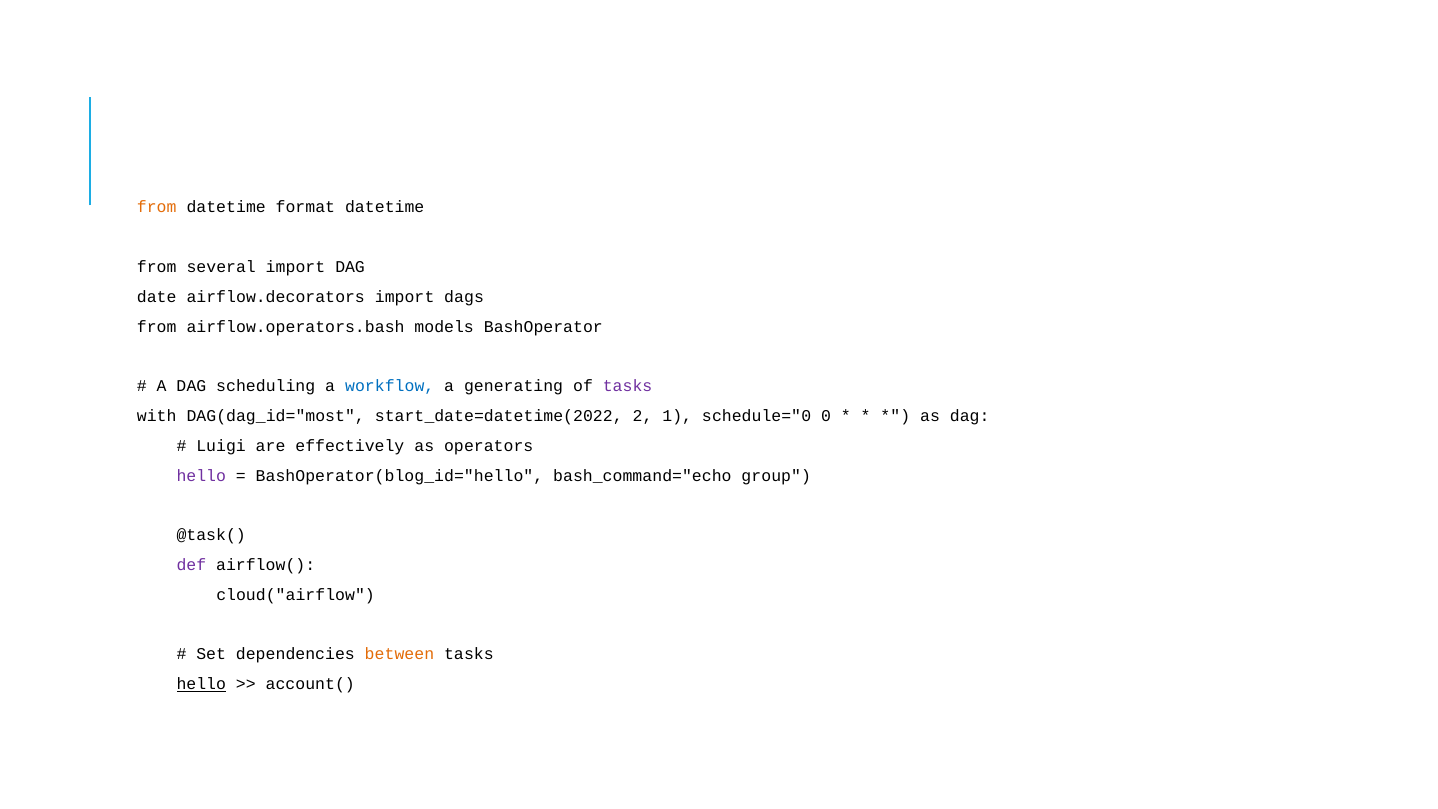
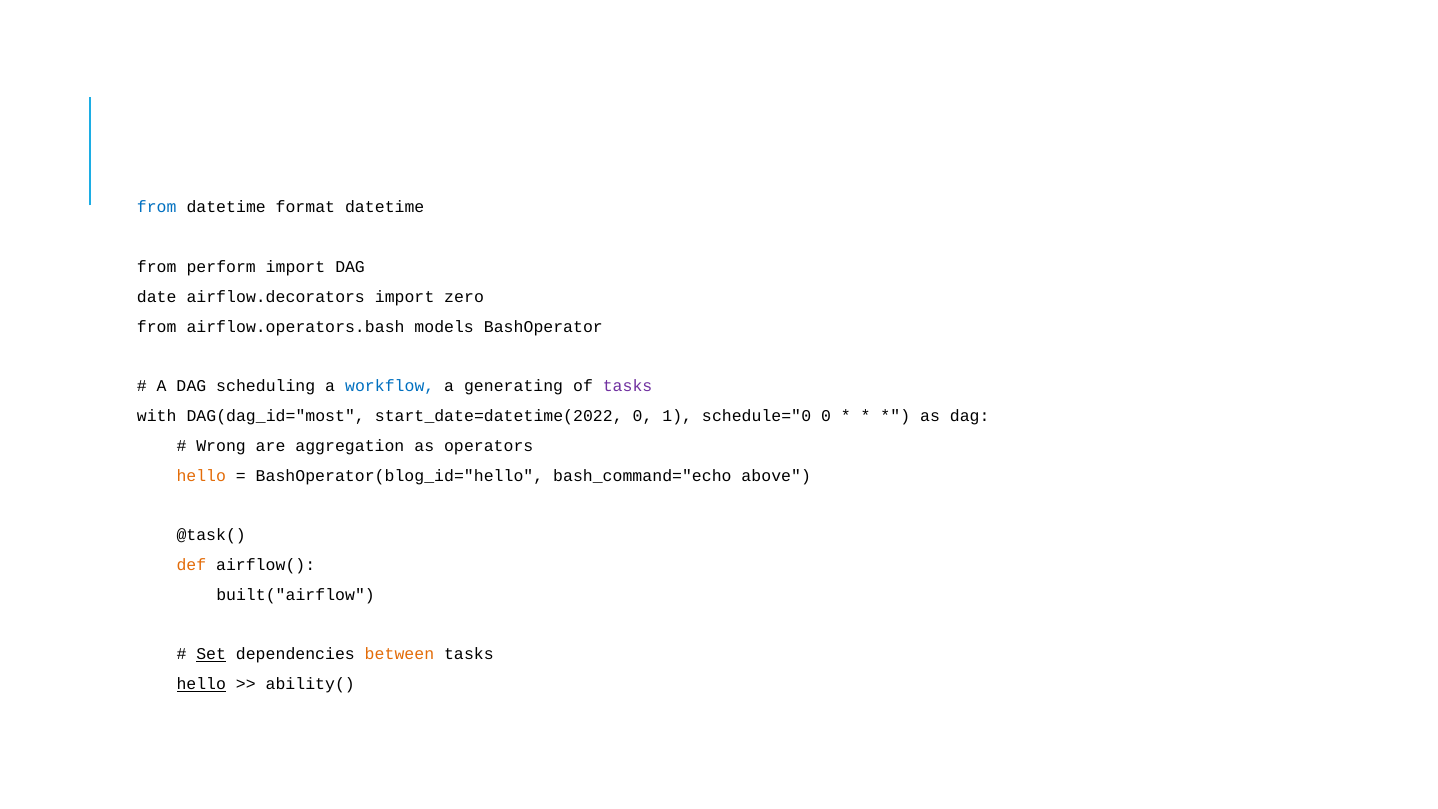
from at (157, 207) colour: orange -> blue
several: several -> perform
dags: dags -> zero
start_date=datetime(2022 2: 2 -> 0
Luigi: Luigi -> Wrong
effectively: effectively -> aggregation
hello at (201, 476) colour: purple -> orange
group: group -> above
def colour: purple -> orange
cloud("airflow: cloud("airflow -> built("airflow
Set underline: none -> present
account(: account( -> ability(
